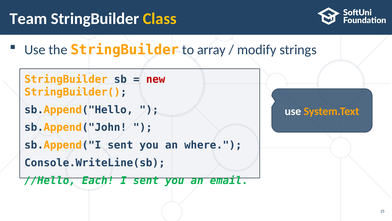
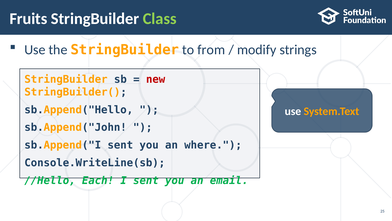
Team: Team -> Fruits
Class colour: yellow -> light green
array: array -> from
